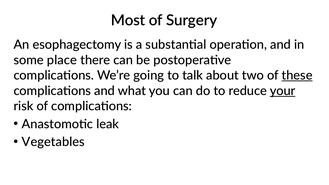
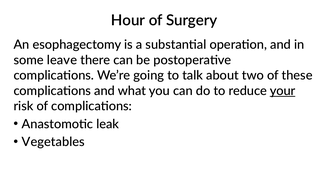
Most: Most -> Hour
place: place -> leave
these underline: present -> none
